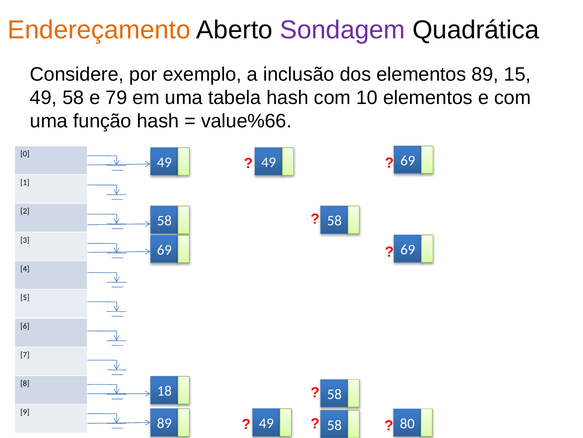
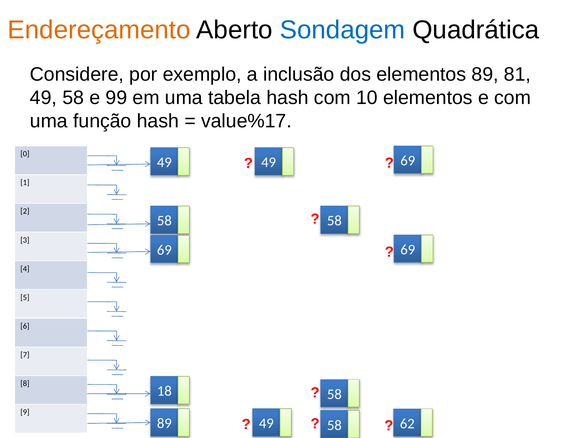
Sondagem colour: purple -> blue
15: 15 -> 81
79: 79 -> 99
value%66: value%66 -> value%17
80: 80 -> 62
